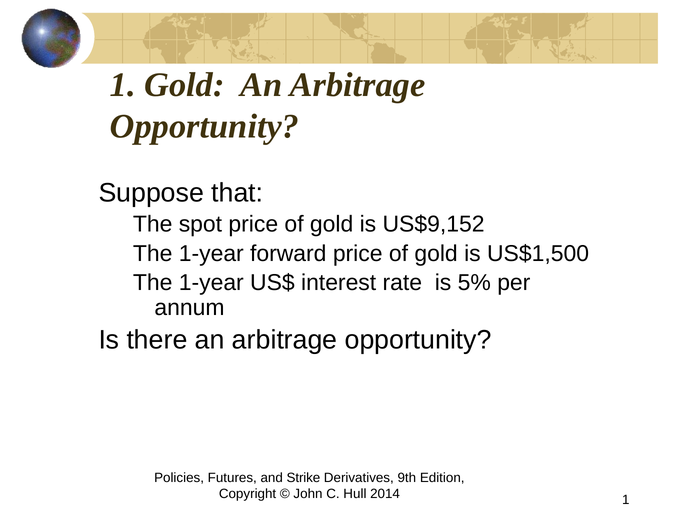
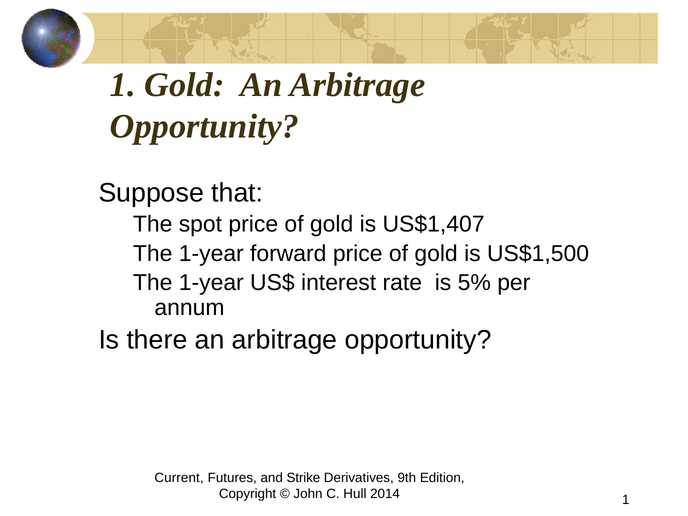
US$9,152: US$9,152 -> US$1,407
Policies: Policies -> Current
